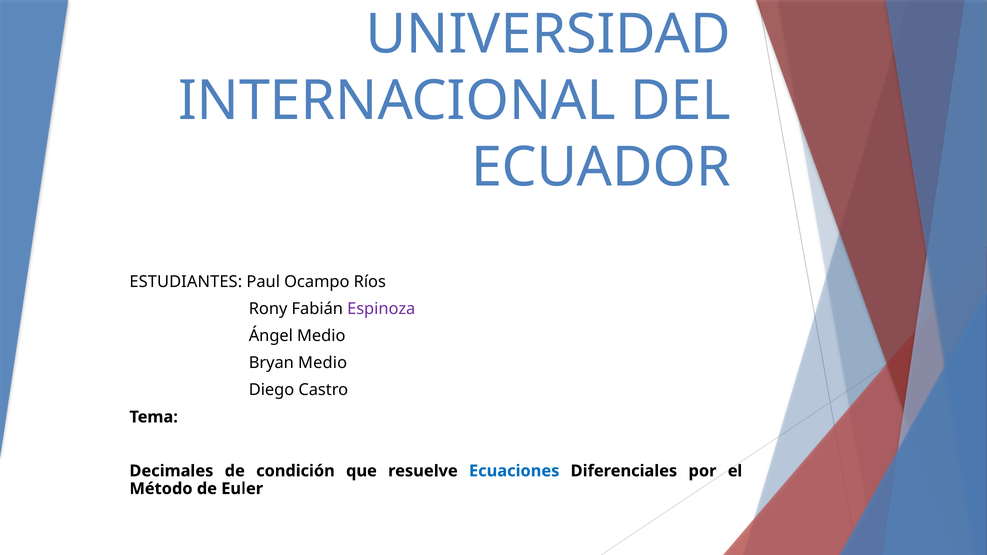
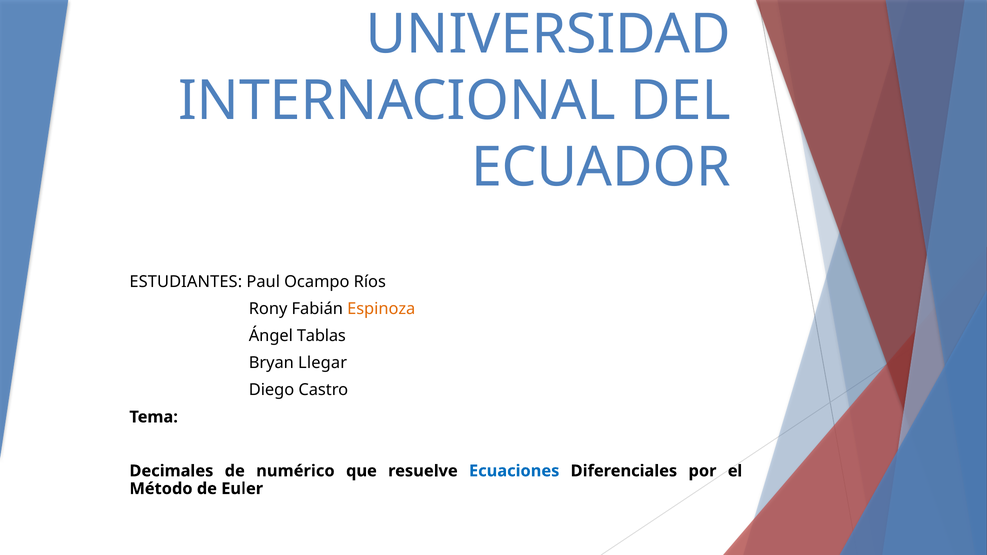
Espinoza colour: purple -> orange
Ángel Medio: Medio -> Tablas
Bryan Medio: Medio -> Llegar
condición: condición -> numérico
